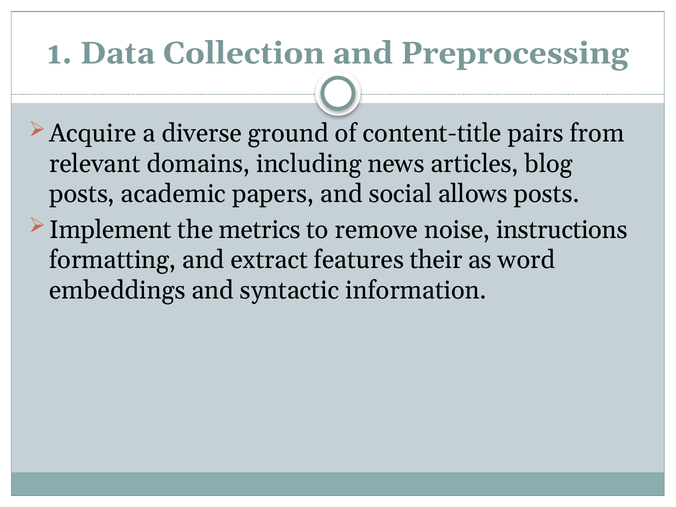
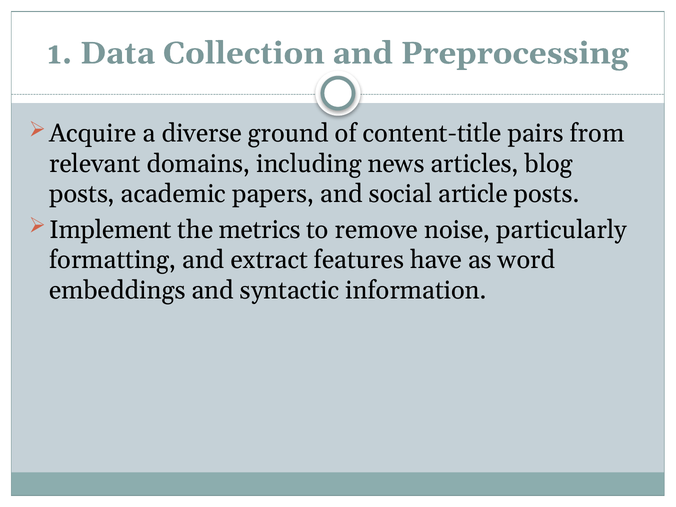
allows: allows -> article
instructions: instructions -> particularly
their: their -> have
